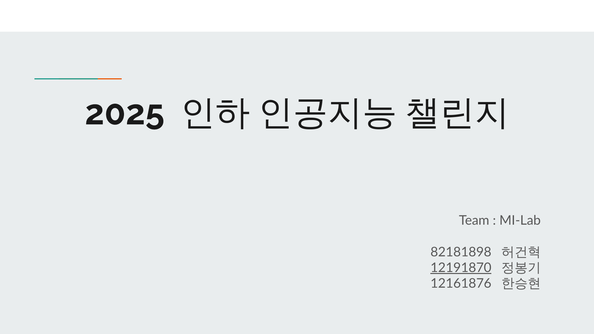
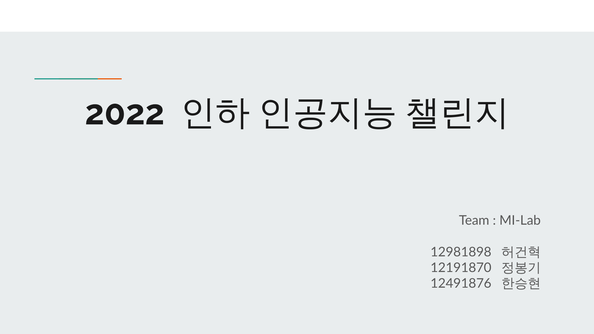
2025: 2025 -> 2022
82181898: 82181898 -> 12981898
12191870 underline: present -> none
12161876: 12161876 -> 12491876
